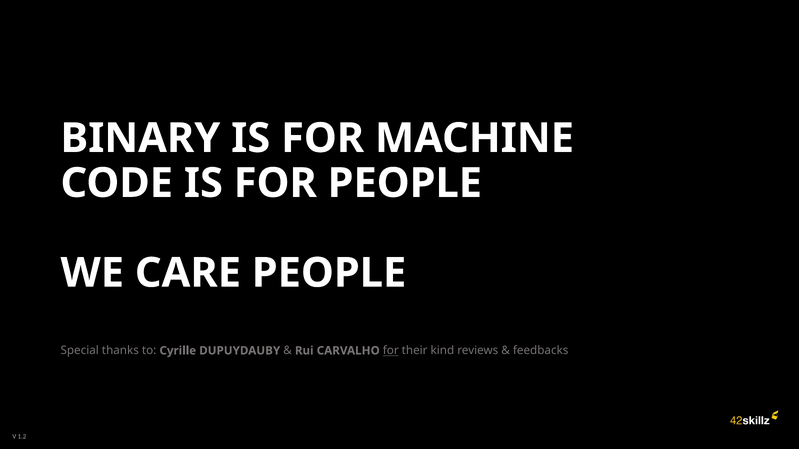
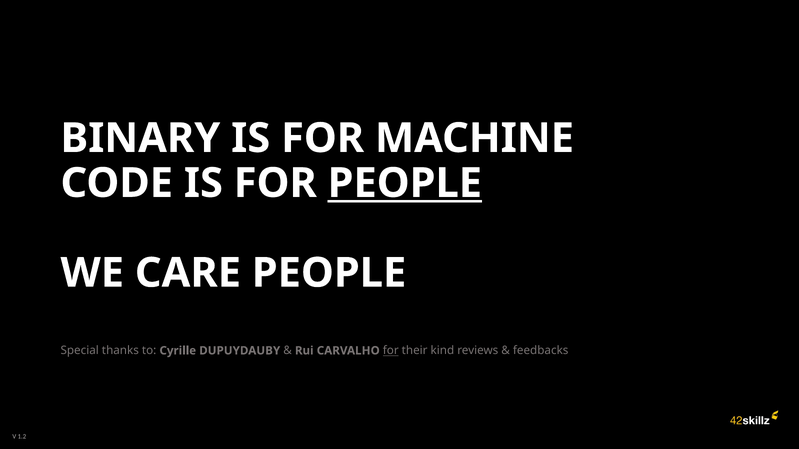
PEOPLE at (405, 183) underline: none -> present
